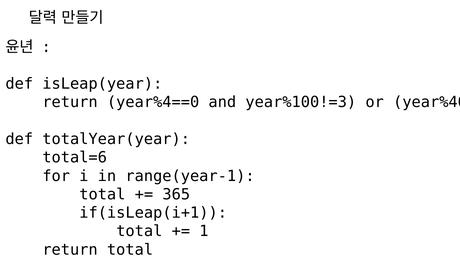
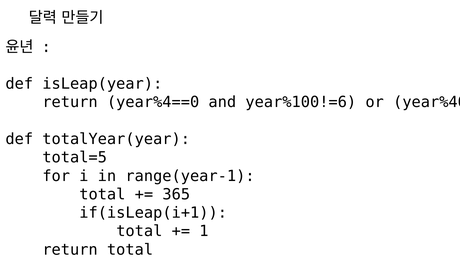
year%100!=3: year%100!=3 -> year%100!=6
total=6: total=6 -> total=5
